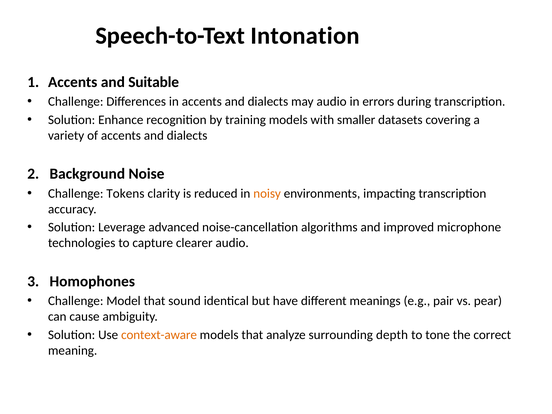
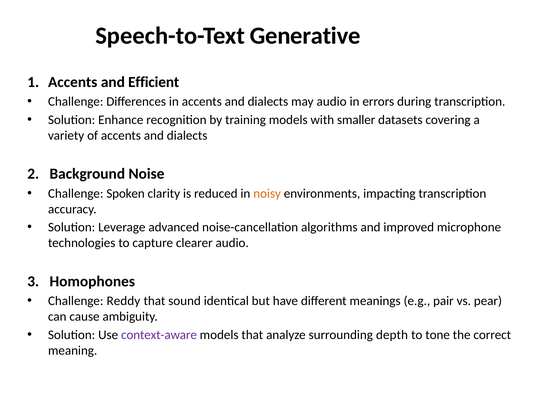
Intonation: Intonation -> Generative
Suitable: Suitable -> Efficient
Tokens: Tokens -> Spoken
Model: Model -> Reddy
context-aware colour: orange -> purple
